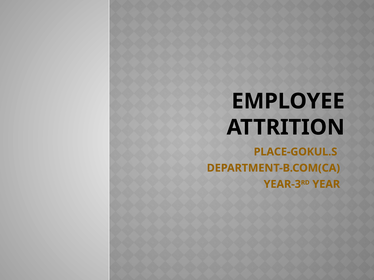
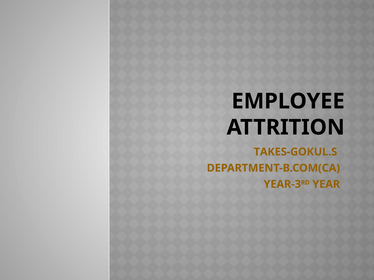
PLACE-GOKUL.S: PLACE-GOKUL.S -> TAKES-GOKUL.S
